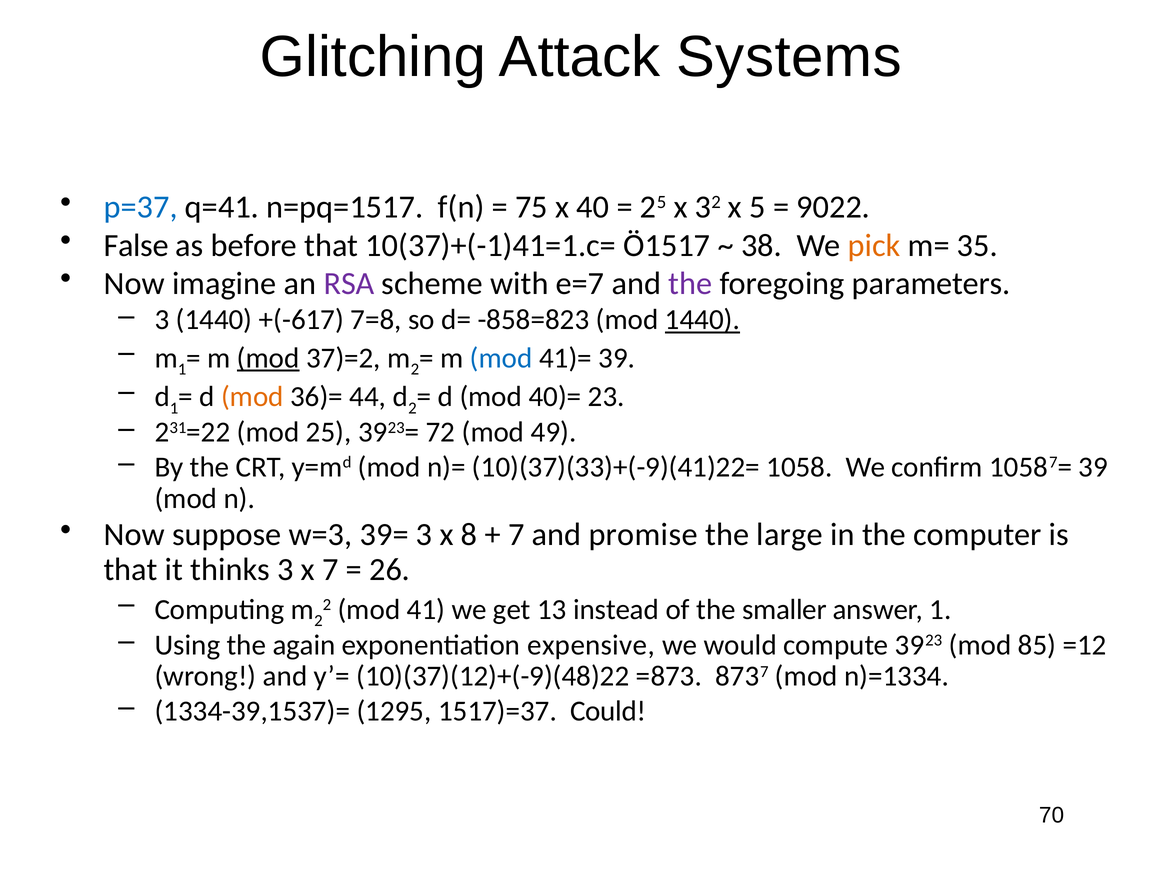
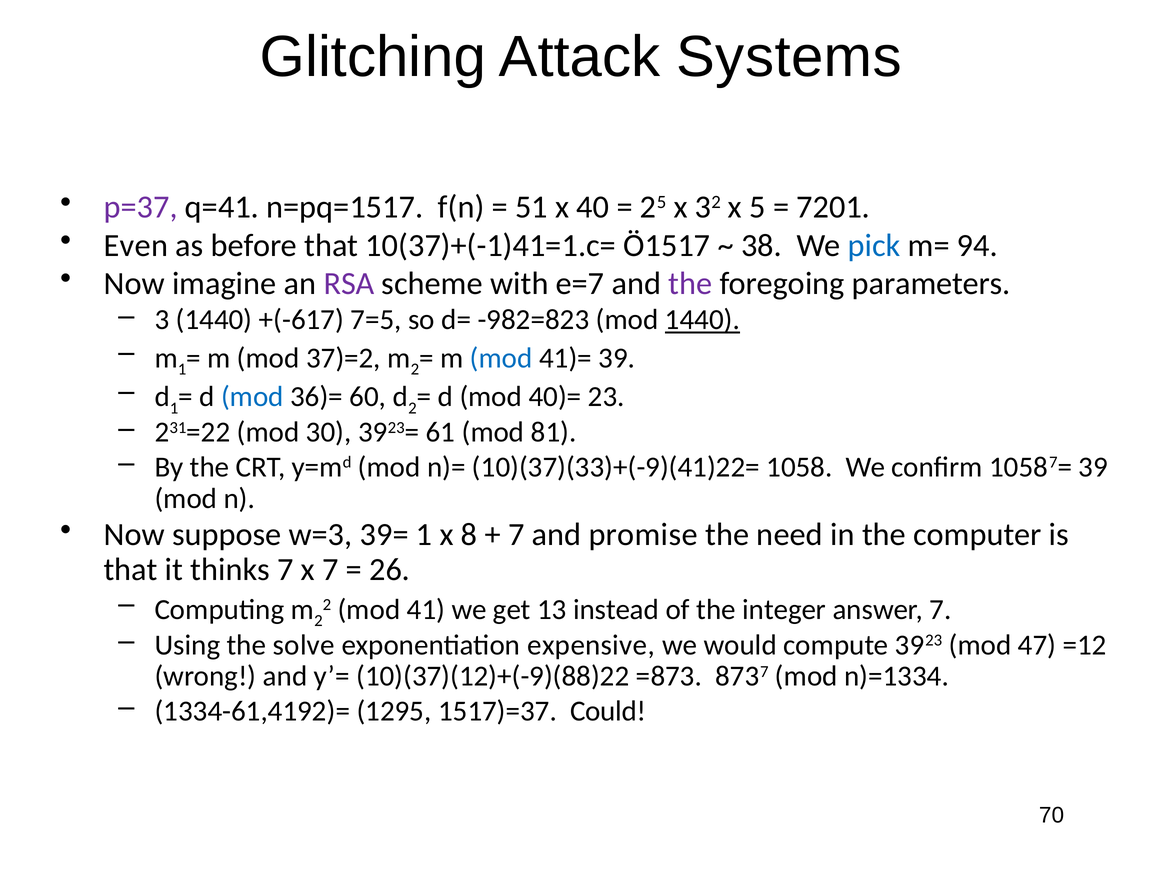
p=37 colour: blue -> purple
75: 75 -> 51
9022: 9022 -> 7201
False: False -> Even
pick colour: orange -> blue
35: 35 -> 94
7=8: 7=8 -> 7=5
-858=823: -858=823 -> -982=823
mod at (268, 358) underline: present -> none
mod at (252, 397) colour: orange -> blue
44: 44 -> 60
mod 25: 25 -> 30
72: 72 -> 61
49: 49 -> 81
39= 3: 3 -> 1
large: large -> need
thinks 3: 3 -> 7
smaller: smaller -> integer
answer 1: 1 -> 7
again: again -> solve
85: 85 -> 47
10)(37)(12)+(-9)(48)22: 10)(37)(12)+(-9)(48)22 -> 10)(37)(12)+(-9)(88)22
1334-39,1537)=: 1334-39,1537)= -> 1334-61,4192)=
